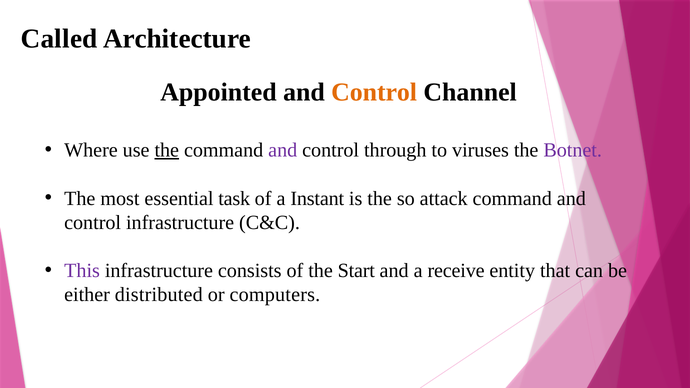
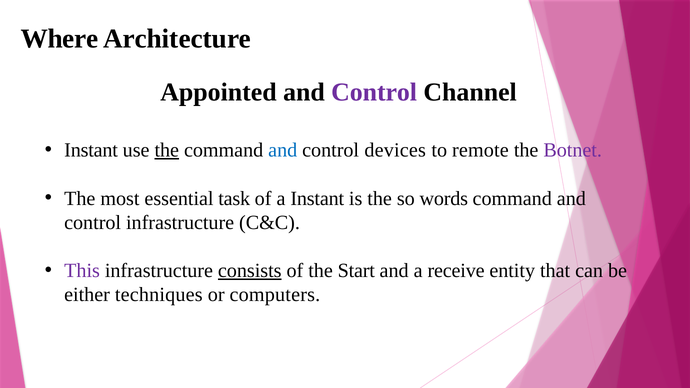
Called: Called -> Where
Control at (374, 92) colour: orange -> purple
Where at (91, 150): Where -> Instant
and at (283, 150) colour: purple -> blue
through: through -> devices
viruses: viruses -> remote
attack: attack -> words
consists underline: none -> present
distributed: distributed -> techniques
